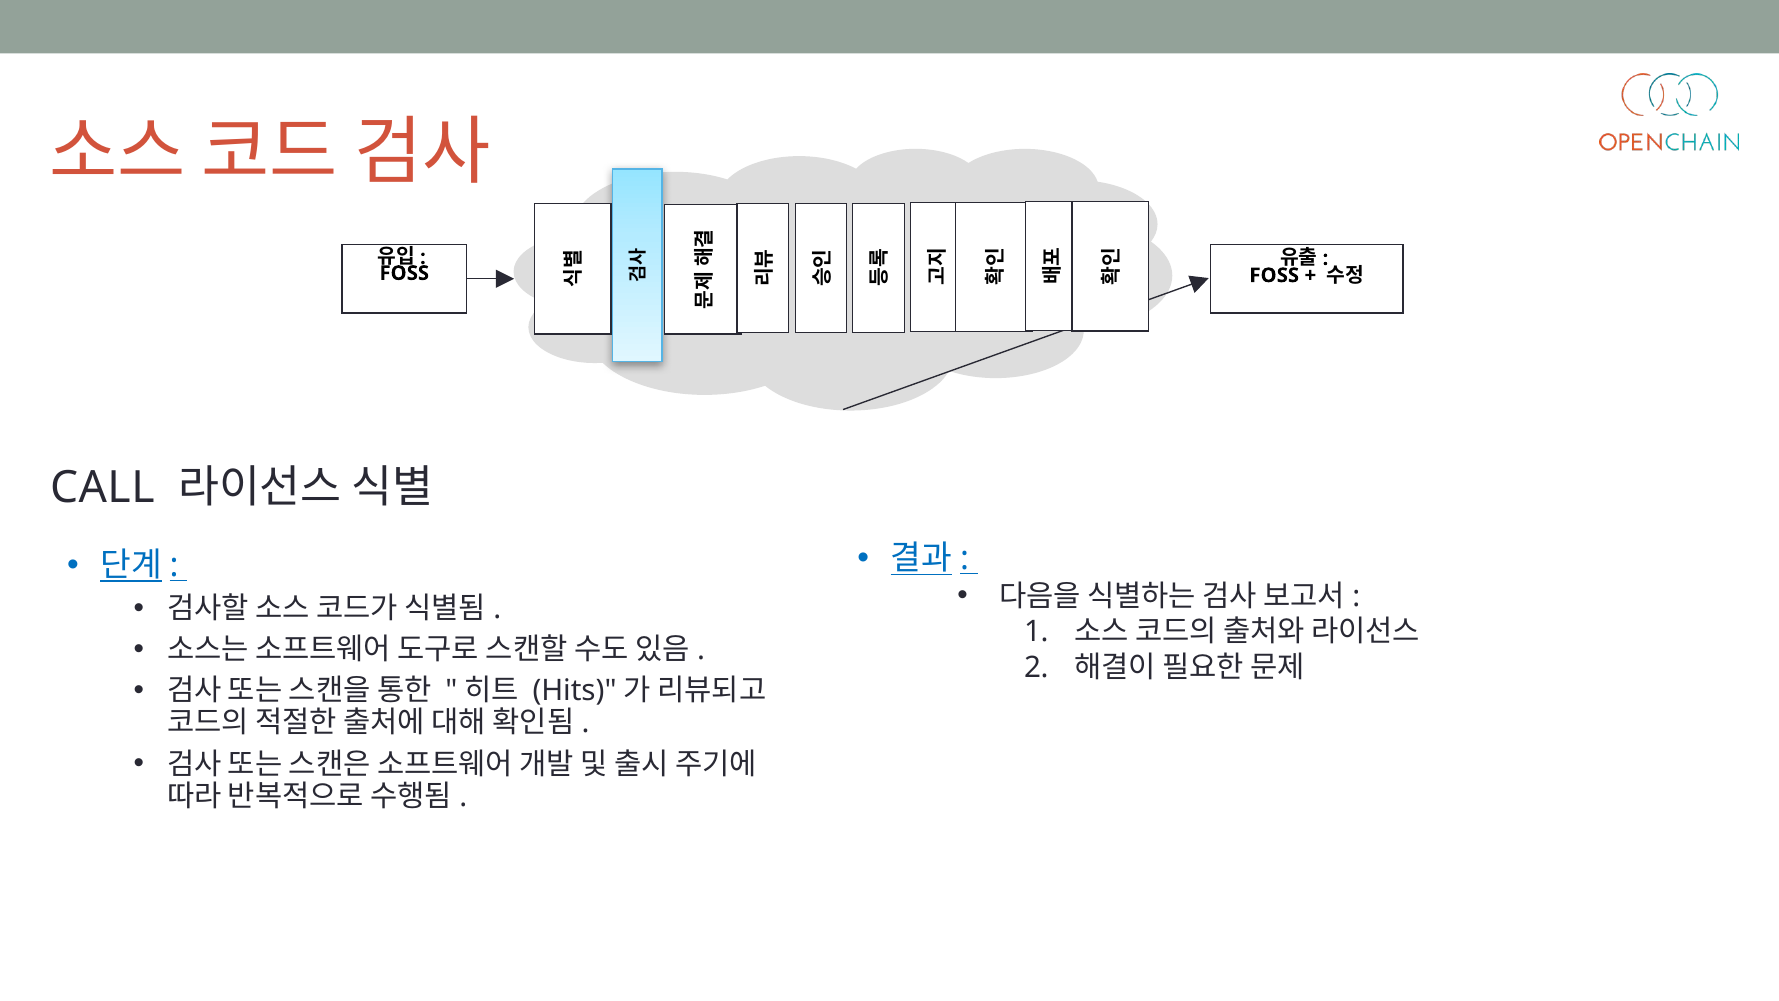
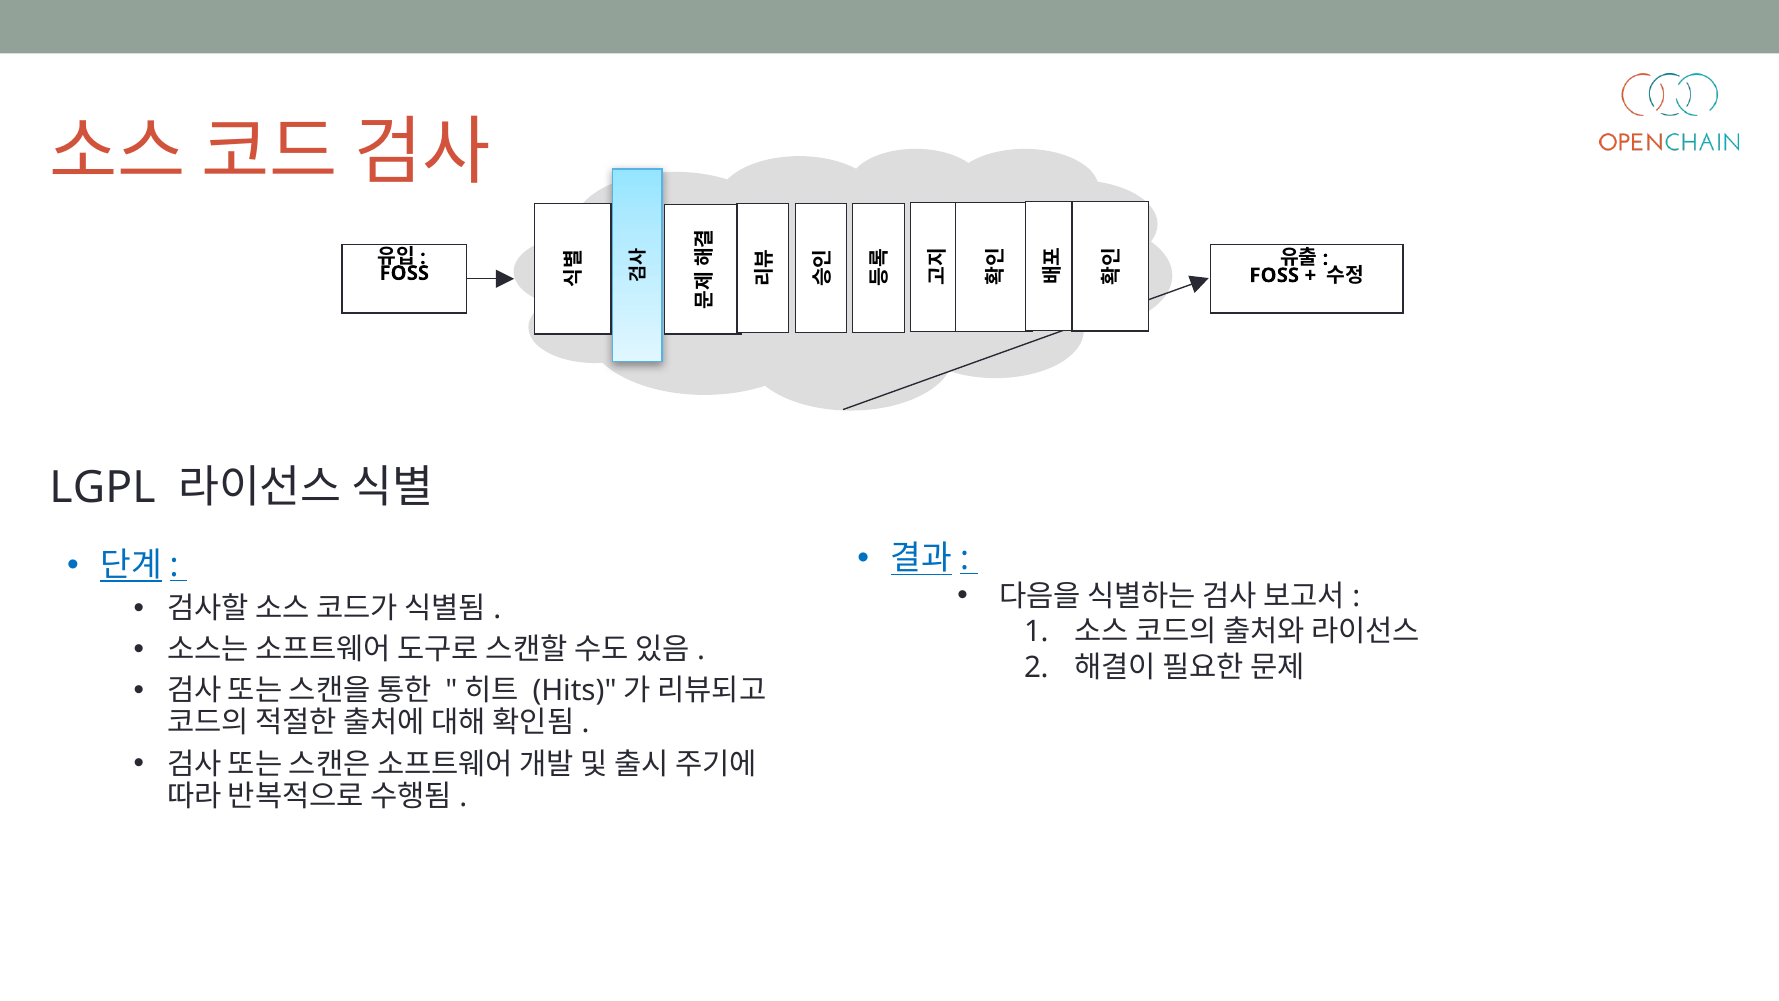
CALL: CALL -> LGPL
